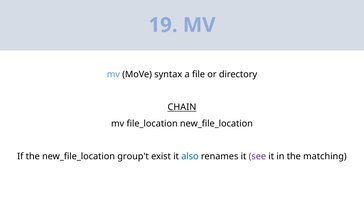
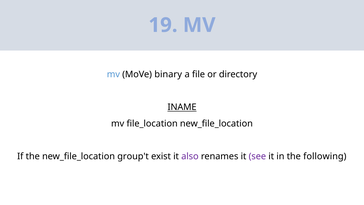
syntax: syntax -> binary
CHAIN: CHAIN -> INAME
also colour: blue -> purple
matching: matching -> following
